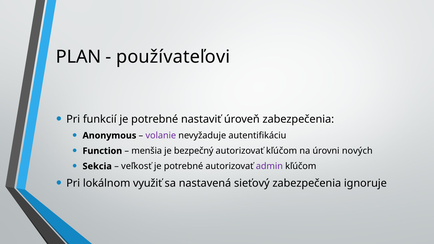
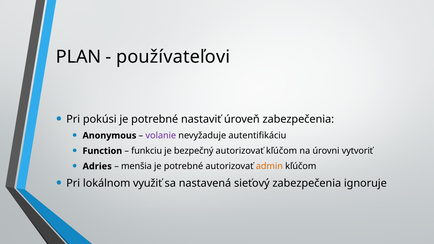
funkcií: funkcií -> pokúsi
menšia: menšia -> funkciu
nových: nových -> vytvoriť
Sekcia: Sekcia -> Adries
veľkosť: veľkosť -> menšia
admin colour: purple -> orange
